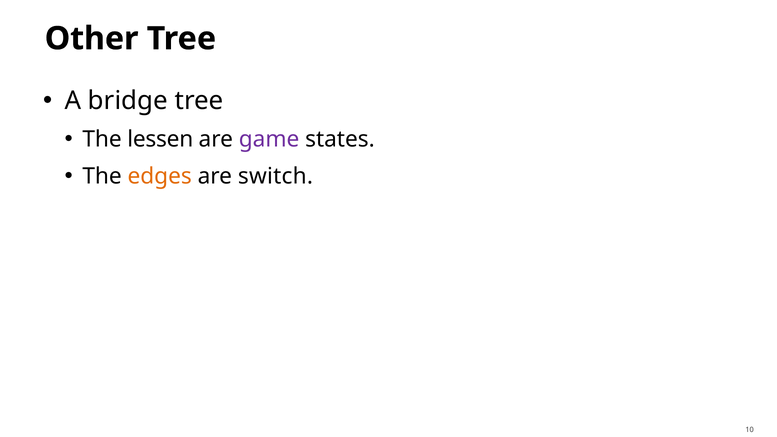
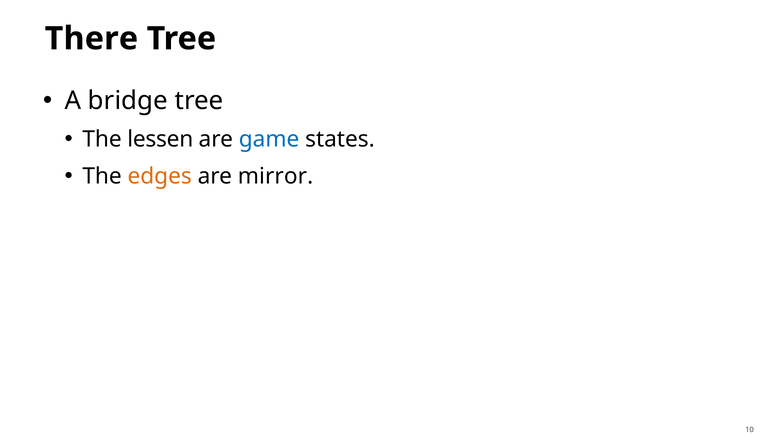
Other: Other -> There
game colour: purple -> blue
switch: switch -> mirror
